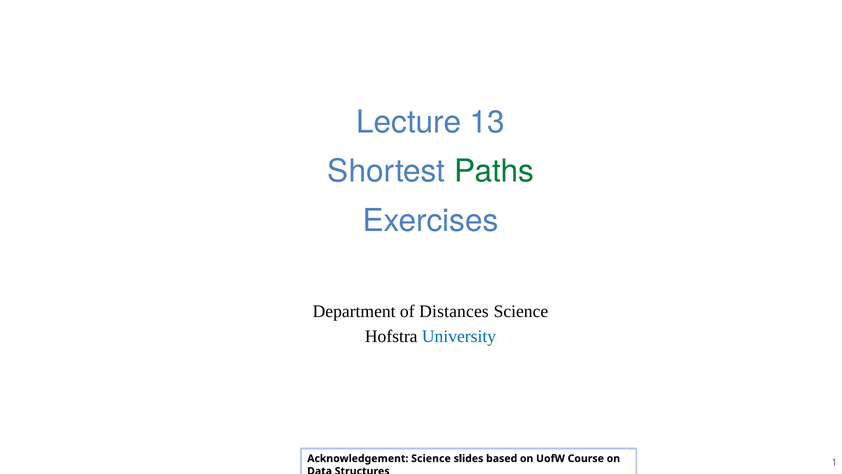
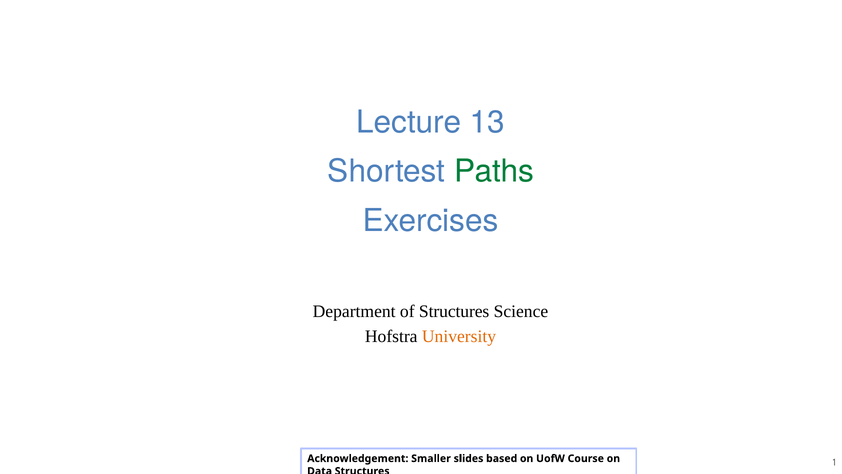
of Distances: Distances -> Structures
University colour: blue -> orange
Acknowledgement Science: Science -> Smaller
